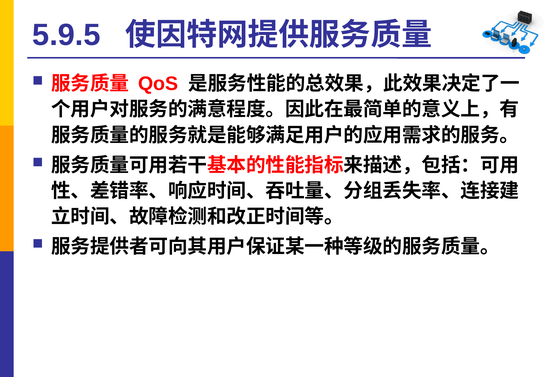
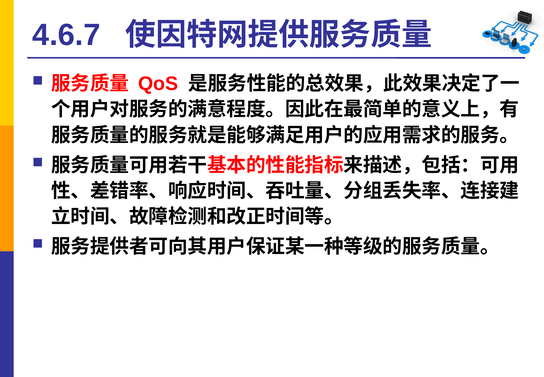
5.9.5: 5.9.5 -> 4.6.7
